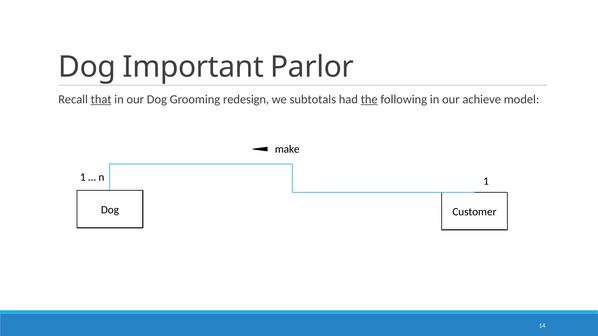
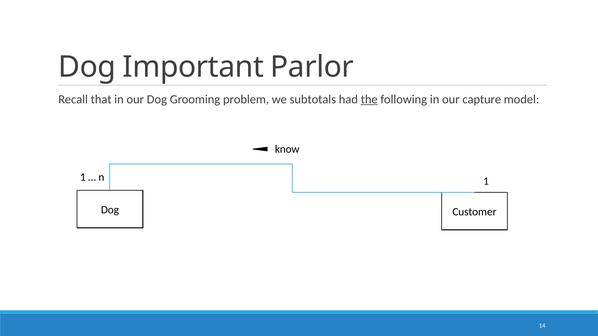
that underline: present -> none
redesign: redesign -> problem
achieve: achieve -> capture
make: make -> know
